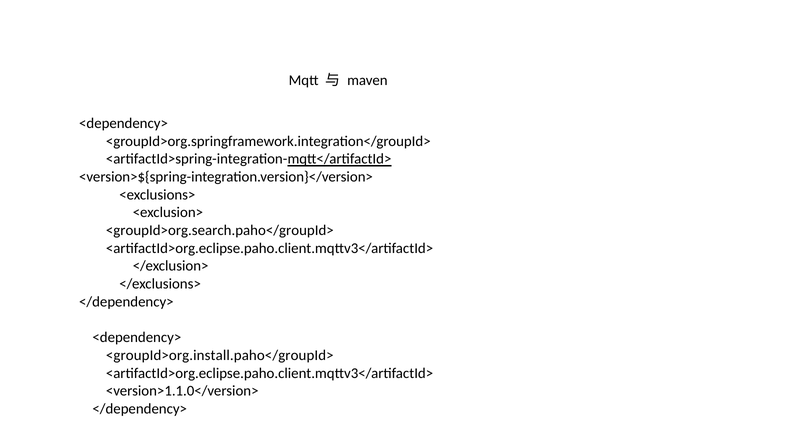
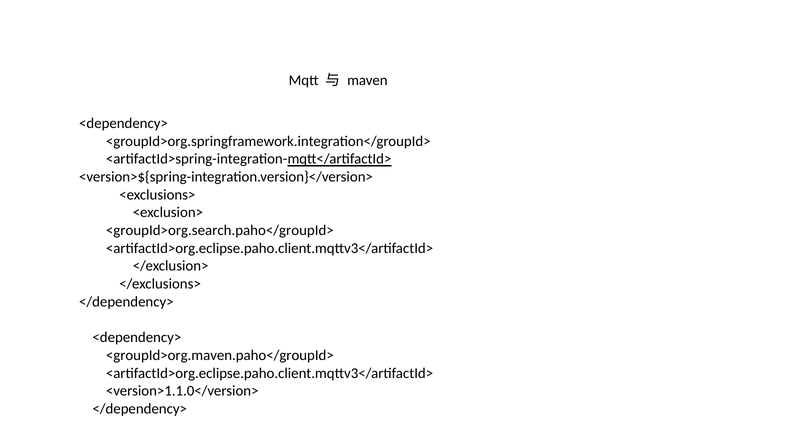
<groupId>org.install.paho</groupId>: <groupId>org.install.paho</groupId> -> <groupId>org.maven.paho</groupId>
